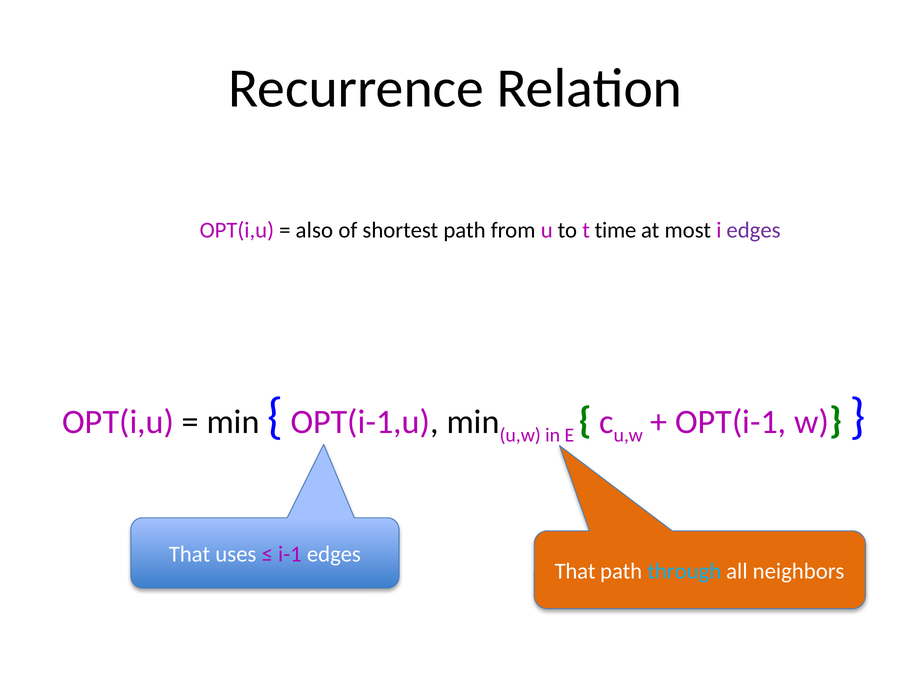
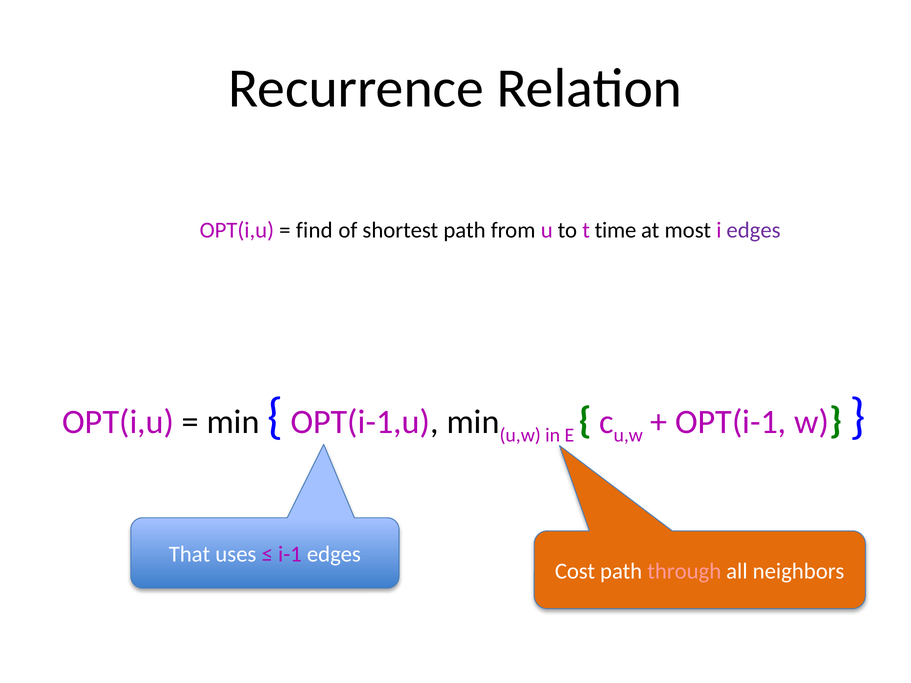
also: also -> find
That at (575, 572): That -> Cost
through colour: light blue -> pink
